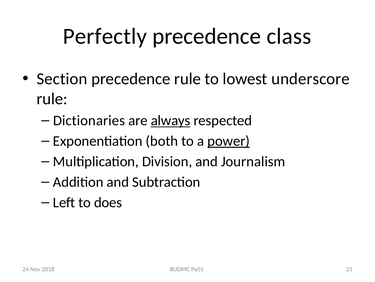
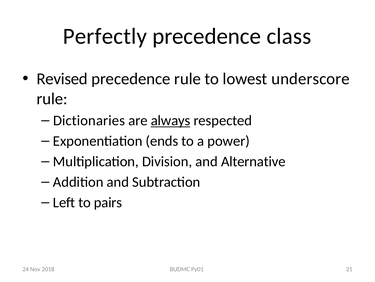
Section: Section -> Revised
both: both -> ends
power underline: present -> none
Journalism: Journalism -> Alternative
does: does -> pairs
